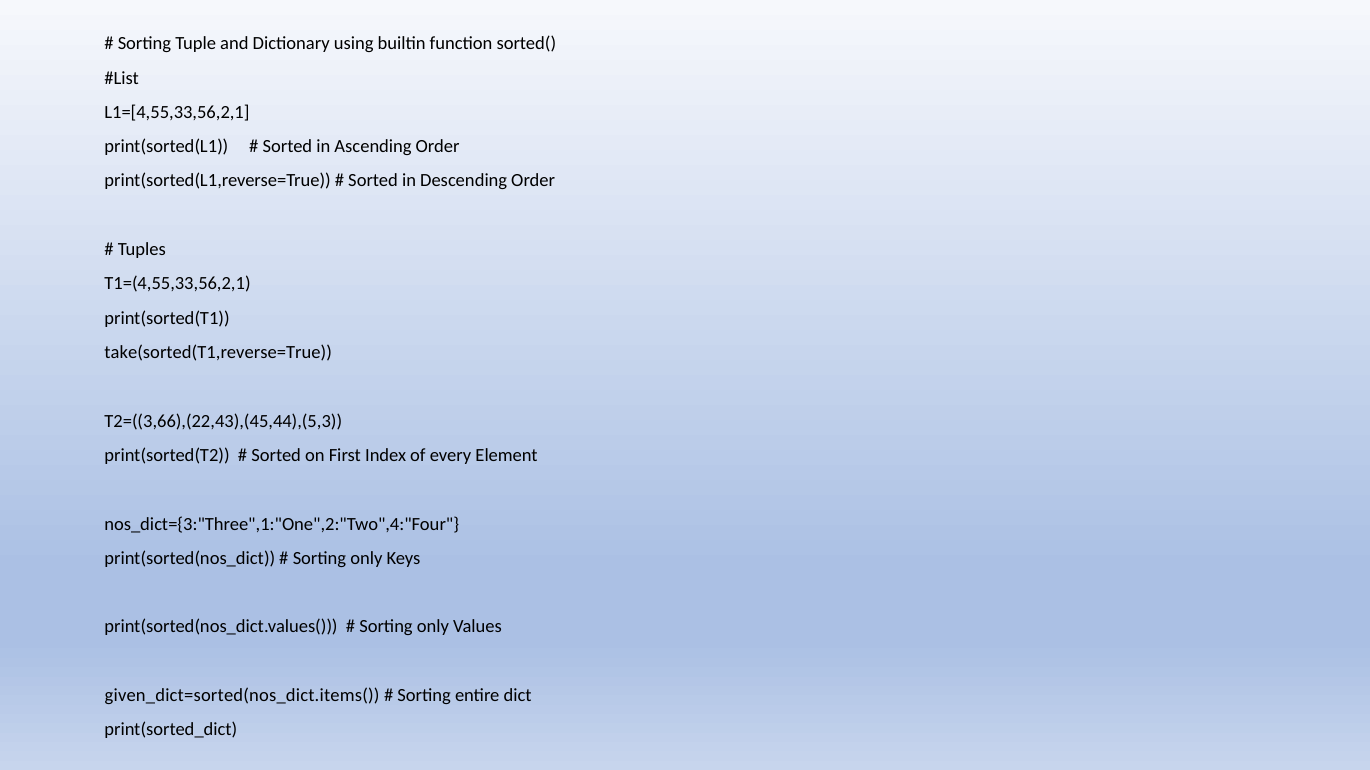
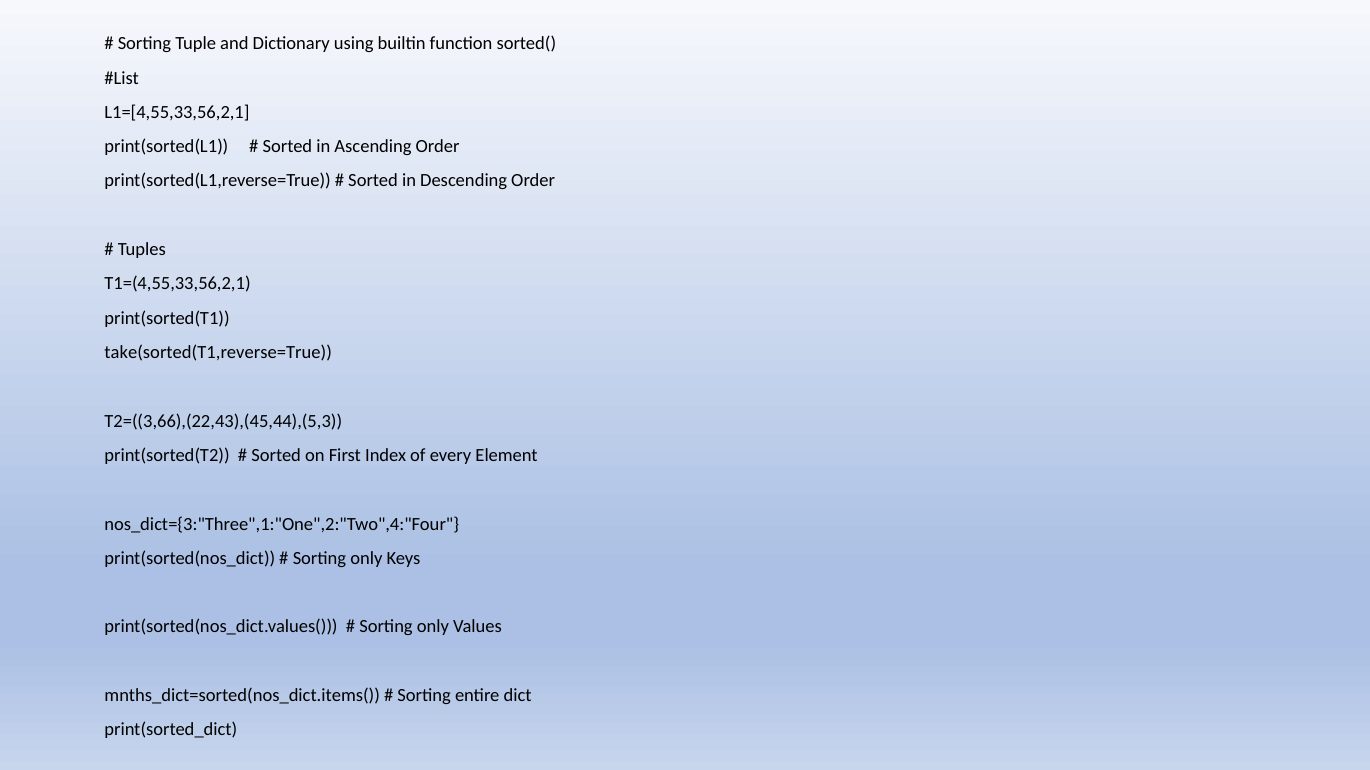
given_dict=sorted(nos_dict.items(: given_dict=sorted(nos_dict.items( -> mnths_dict=sorted(nos_dict.items(
